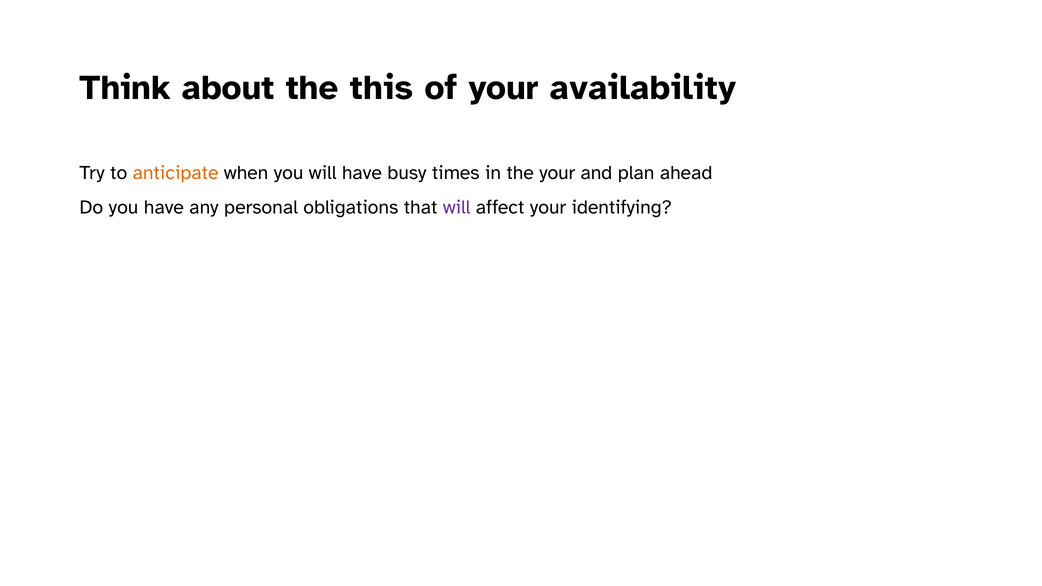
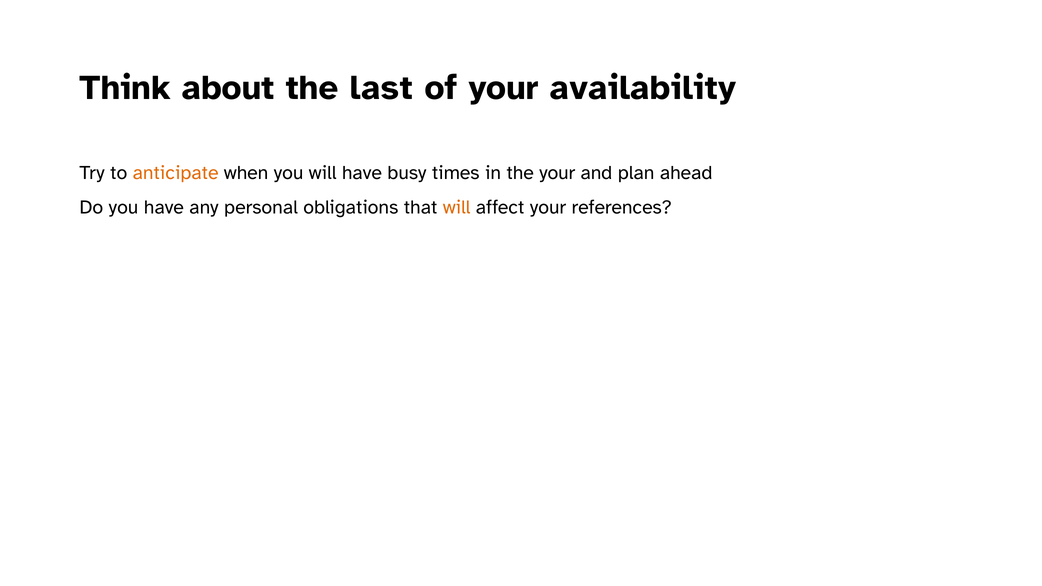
this: this -> last
will at (457, 207) colour: purple -> orange
identifying: identifying -> references
